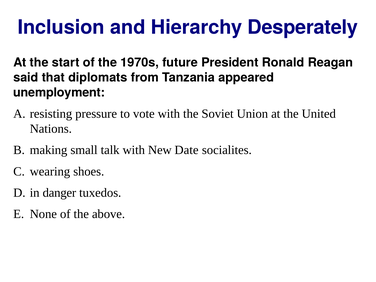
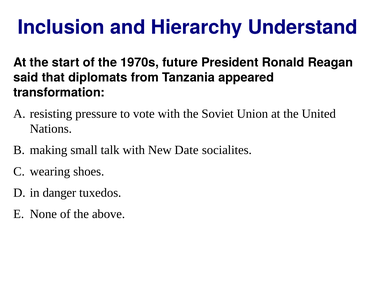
Desperately: Desperately -> Understand
unemployment: unemployment -> transformation
